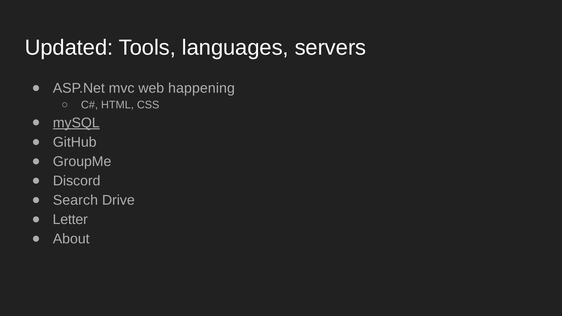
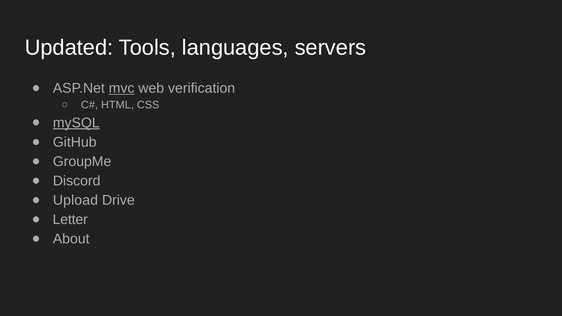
mvc underline: none -> present
happening: happening -> verification
Search: Search -> Upload
